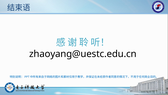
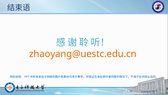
zhaoyang@uestc.edu.cn colour: black -> orange
